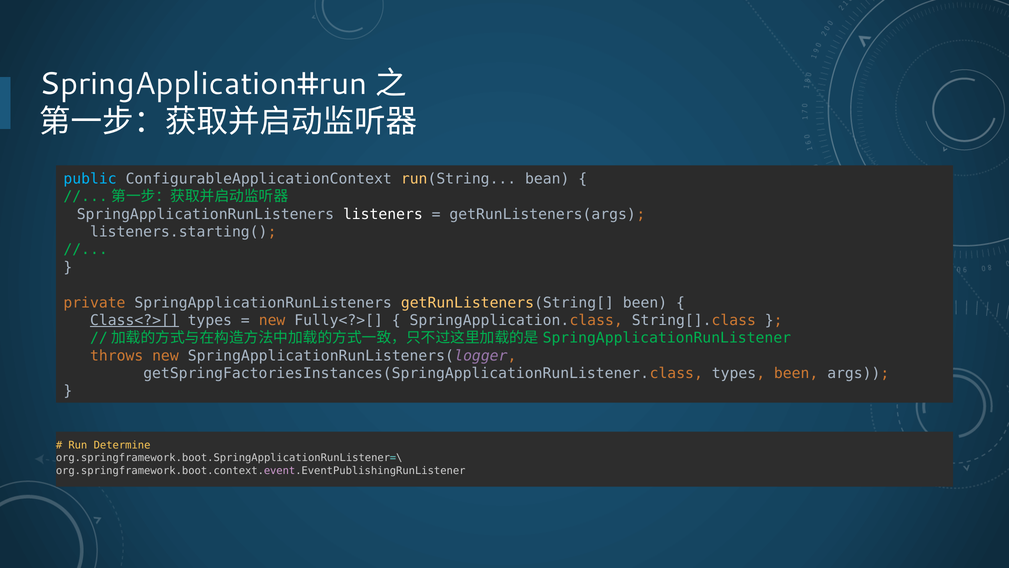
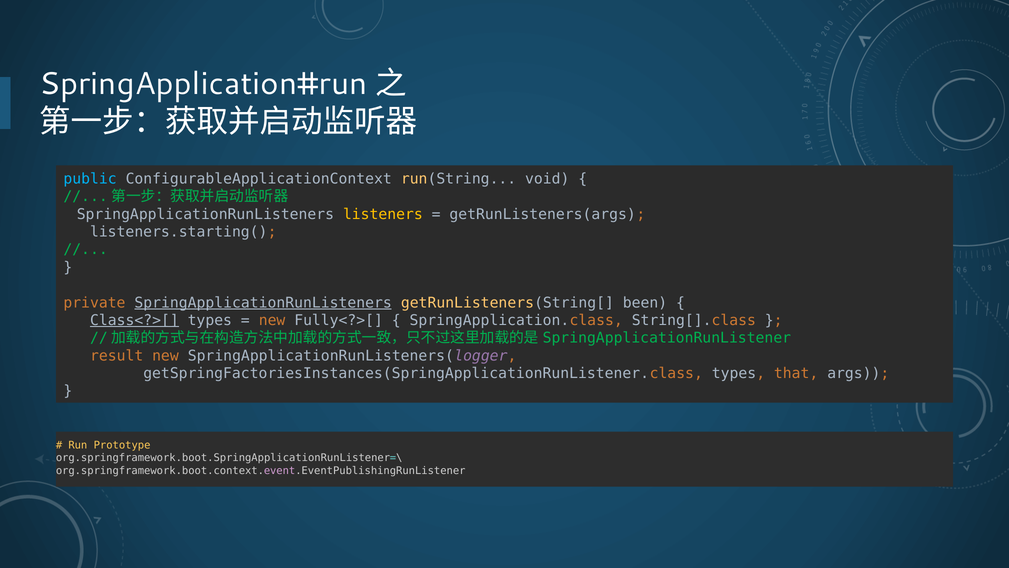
bean: bean -> void
listeners colour: white -> yellow
SpringApplicationRunListeners at (263, 302) underline: none -> present
throws: throws -> result
types been: been -> that
Determine: Determine -> Prototype
